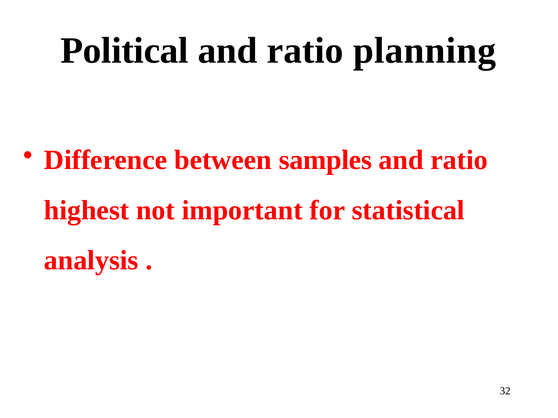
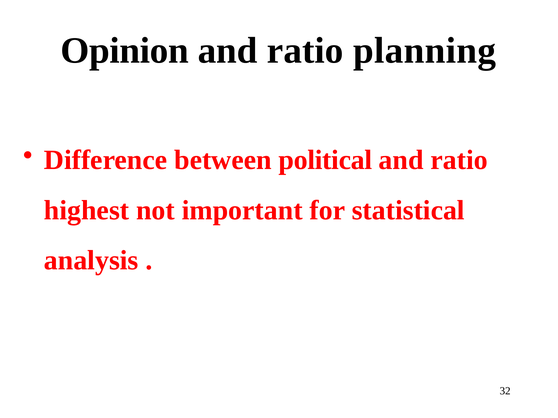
Political: Political -> Opinion
samples: samples -> political
